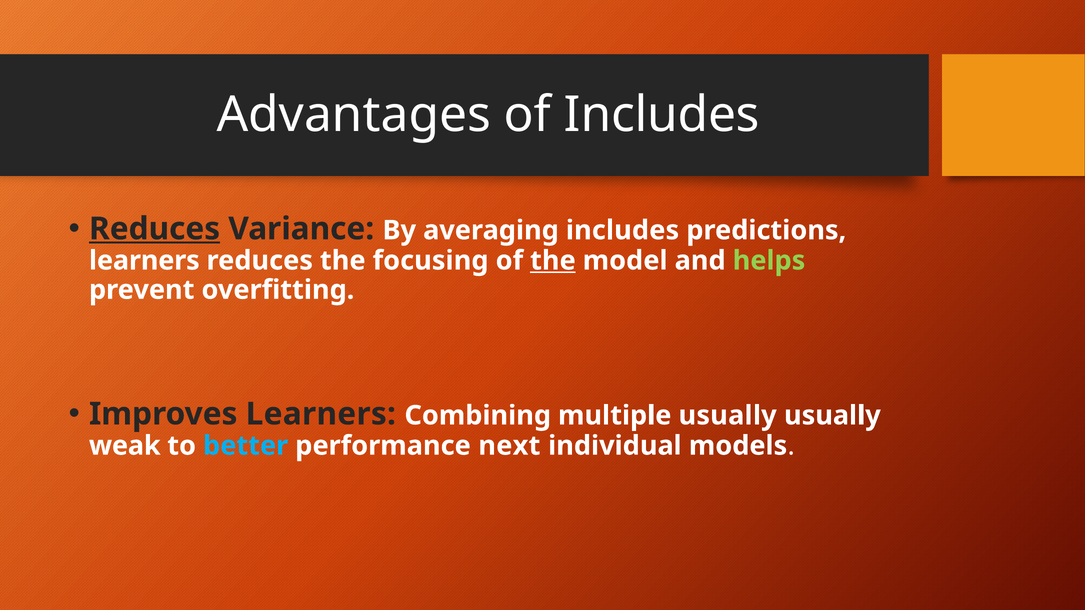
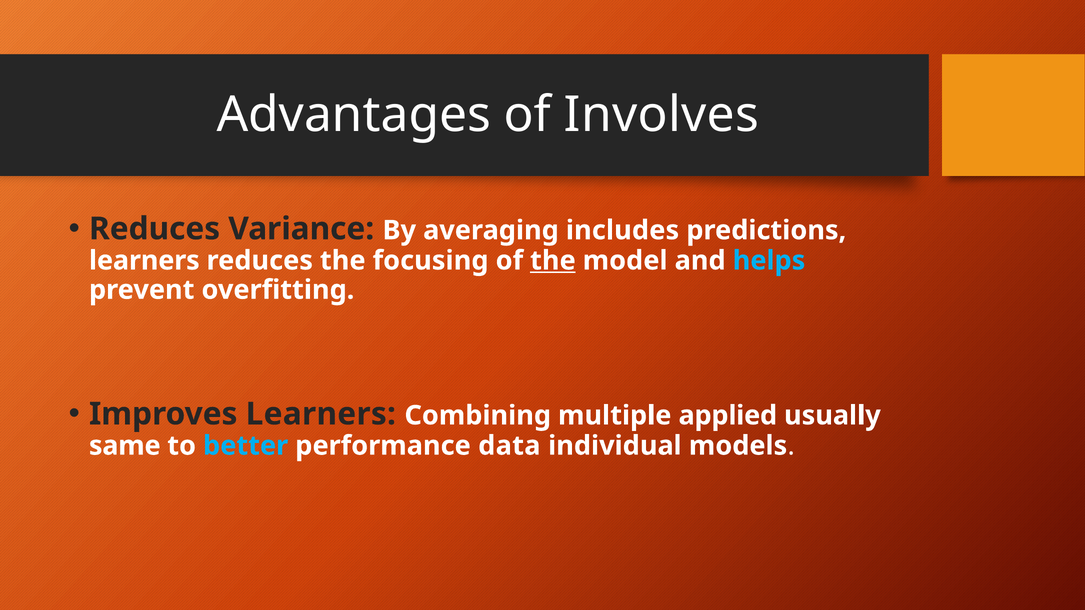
of Includes: Includes -> Involves
Reduces at (155, 229) underline: present -> none
helps colour: light green -> light blue
multiple usually: usually -> applied
weak: weak -> same
next: next -> data
